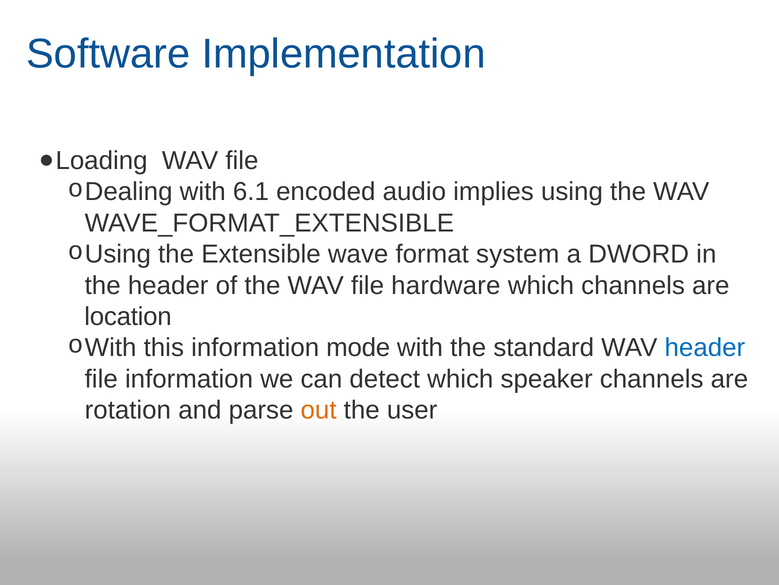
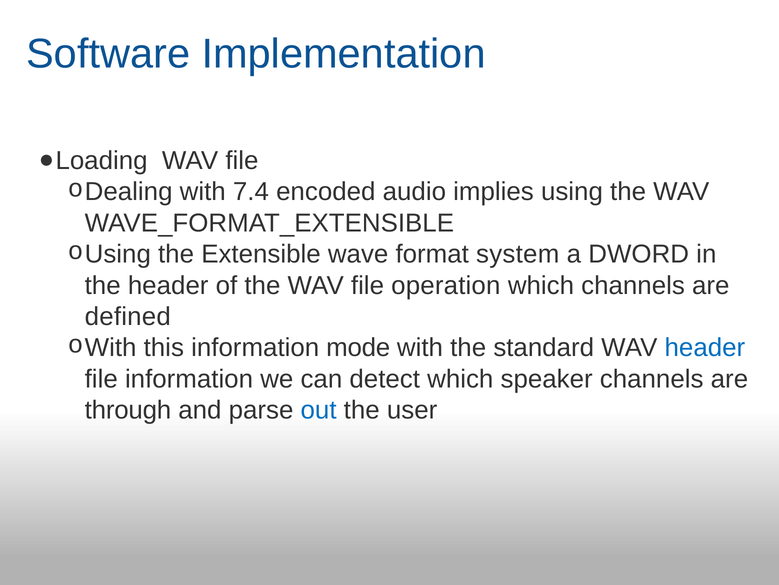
6.1: 6.1 -> 7.4
hardware: hardware -> operation
location: location -> defined
rotation: rotation -> through
out colour: orange -> blue
